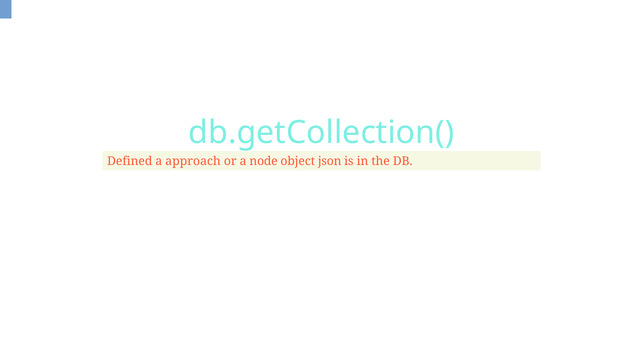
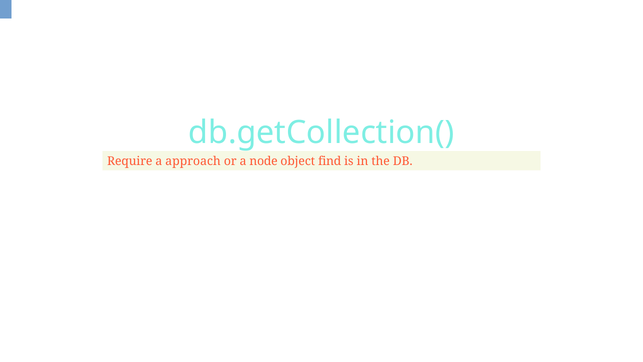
Defined: Defined -> Require
json: json -> find
